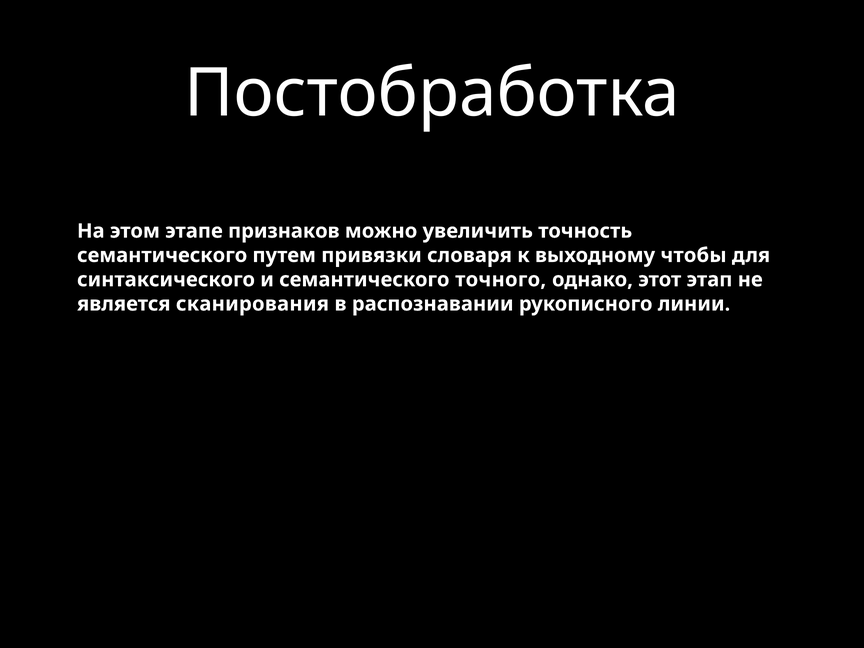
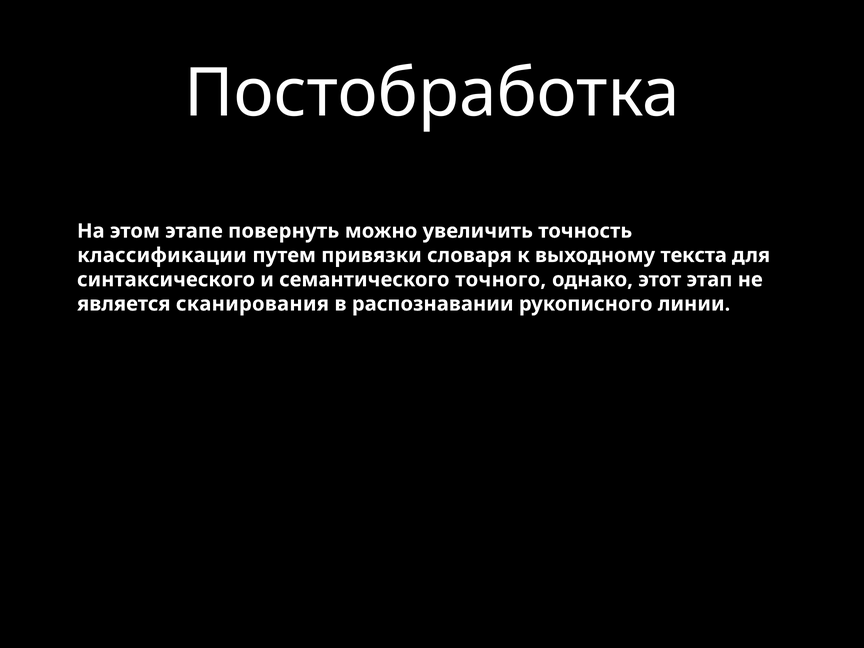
признаков: признаков -> повернуть
семантического at (162, 255): семантического -> классификации
чтобы: чтобы -> текста
